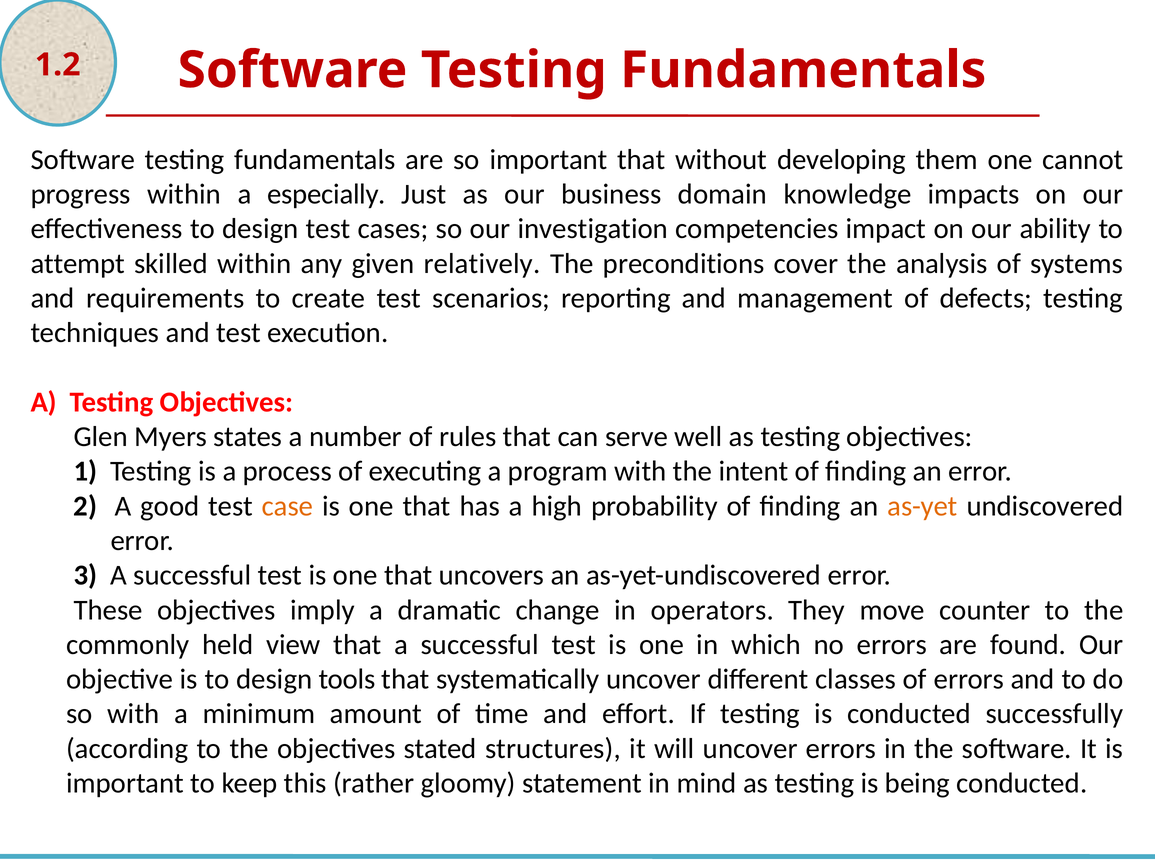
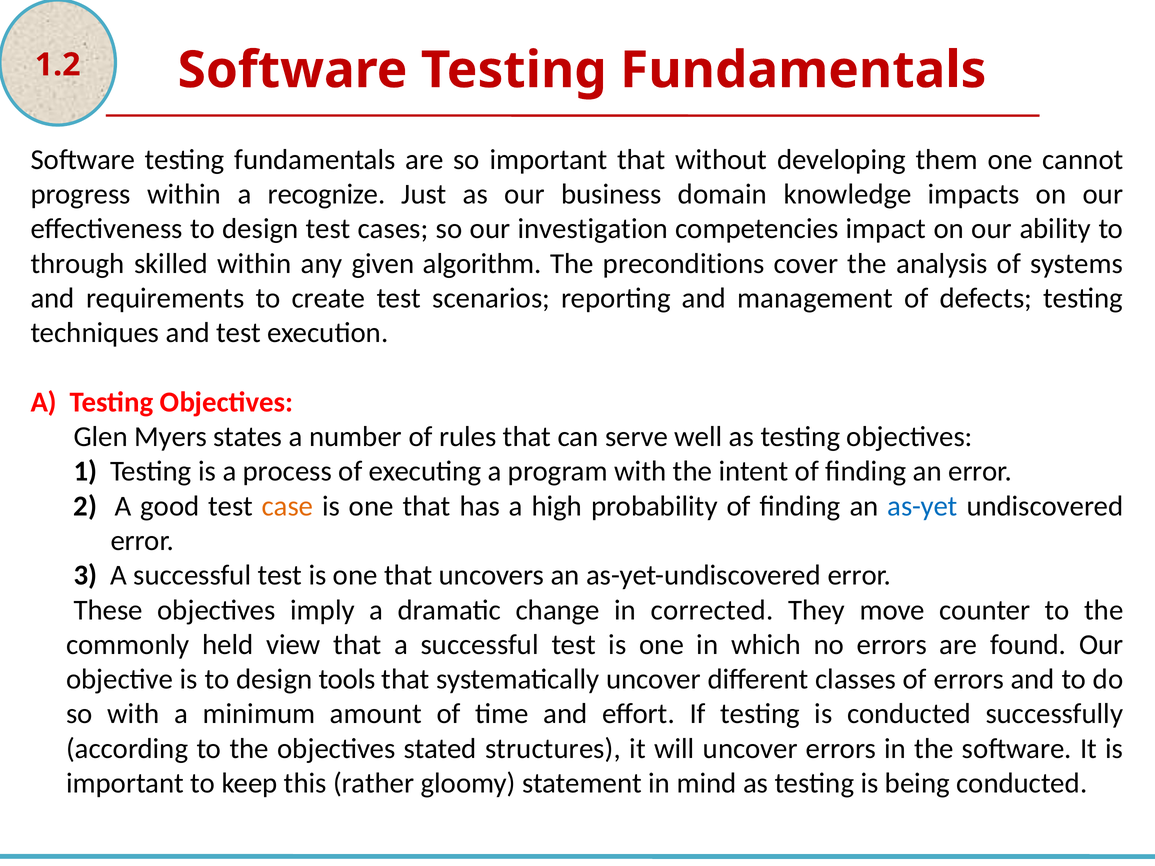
especially: especially -> recognize
attempt: attempt -> through
relatively: relatively -> algorithm
as-yet colour: orange -> blue
operators: operators -> corrected
